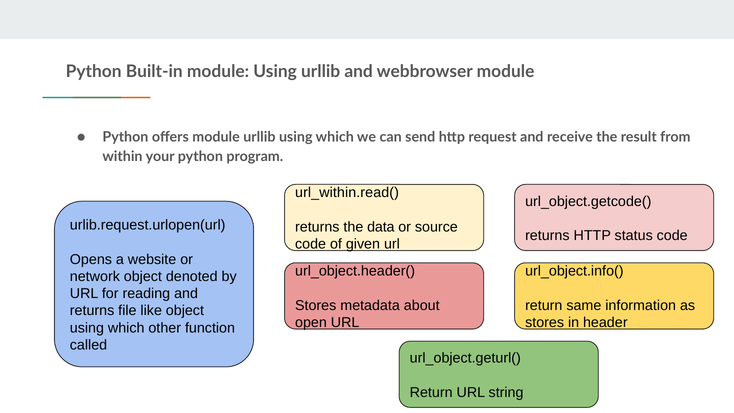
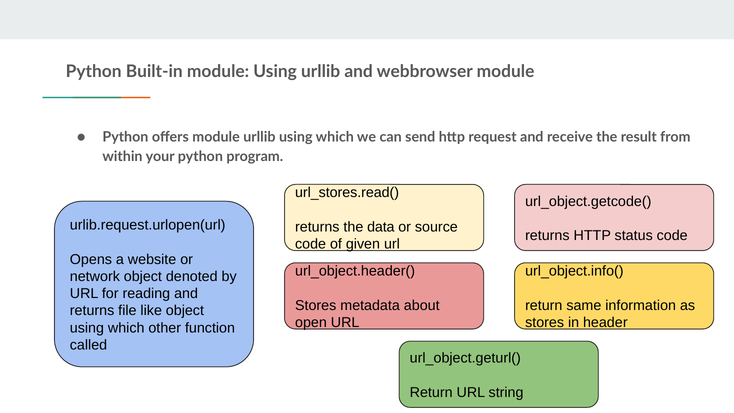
url_within.read(: url_within.read( -> url_stores.read(
